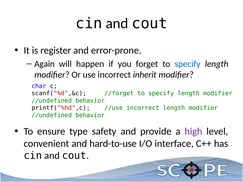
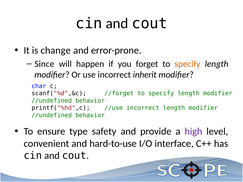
register: register -> change
Again: Again -> Since
specify at (188, 64) colour: blue -> orange
